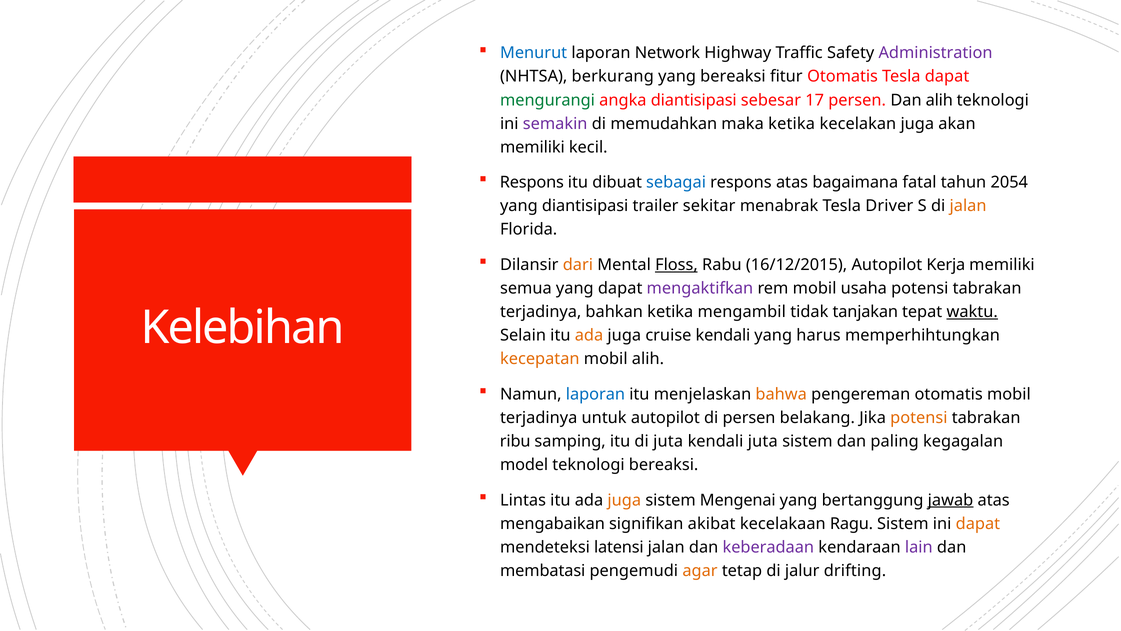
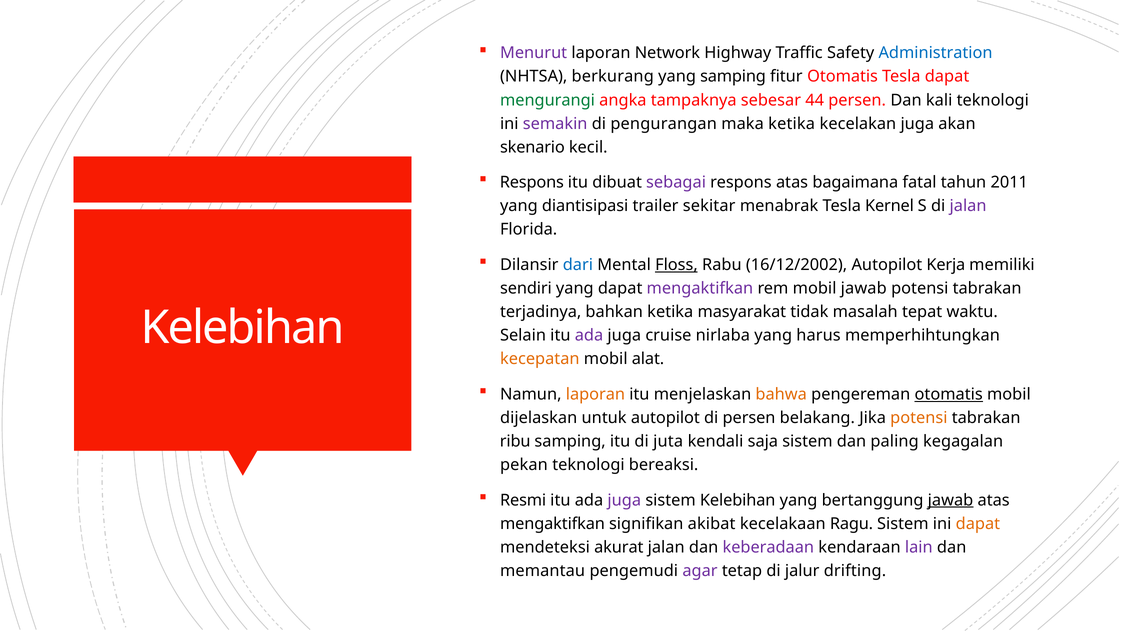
Menurut colour: blue -> purple
Administration colour: purple -> blue
yang bereaksi: bereaksi -> samping
angka diantisipasi: diantisipasi -> tampaknya
17: 17 -> 44
Dan alih: alih -> kali
memudahkan: memudahkan -> pengurangan
memiliki at (532, 147): memiliki -> skenario
sebagai colour: blue -> purple
2054: 2054 -> 2011
Driver: Driver -> Kernel
jalan at (968, 206) colour: orange -> purple
dari colour: orange -> blue
16/12/2015: 16/12/2015 -> 16/12/2002
semua: semua -> sendiri
mobil usaha: usaha -> jawab
mengambil: mengambil -> masyarakat
tanjakan: tanjakan -> masalah
waktu underline: present -> none
ada at (589, 335) colour: orange -> purple
cruise kendali: kendali -> nirlaba
mobil alih: alih -> alat
laporan at (595, 394) colour: blue -> orange
otomatis at (949, 394) underline: none -> present
terjadinya at (539, 418): terjadinya -> dijelaskan
kendali juta: juta -> saja
model: model -> pekan
Lintas: Lintas -> Resmi
juga at (624, 500) colour: orange -> purple
sistem Mengenai: Mengenai -> Kelebihan
mengabaikan at (552, 523): mengabaikan -> mengaktifkan
latensi: latensi -> akurat
membatasi: membatasi -> memantau
agar colour: orange -> purple
